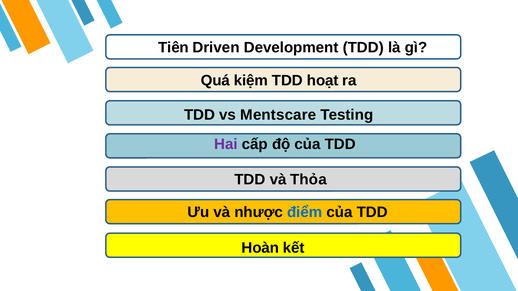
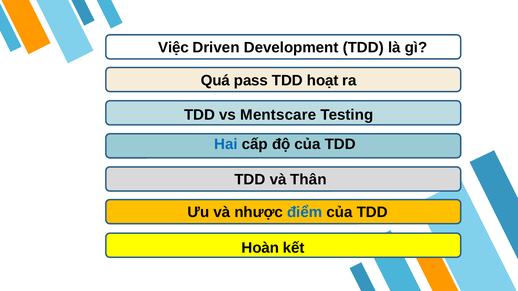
Tiên: Tiên -> Việc
kiệm: kiệm -> pass
Hai colour: purple -> blue
Thỏa: Thỏa -> Thân
